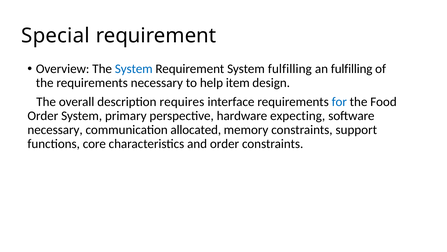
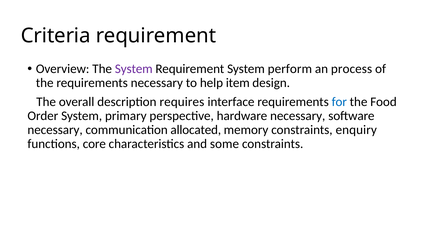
Special: Special -> Criteria
System at (134, 69) colour: blue -> purple
System fulfilling: fulfilling -> perform
an fulfilling: fulfilling -> process
hardware expecting: expecting -> necessary
support: support -> enquiry
and order: order -> some
